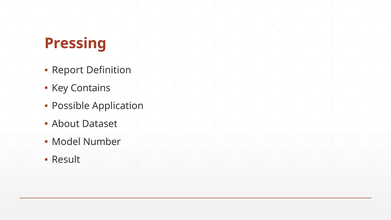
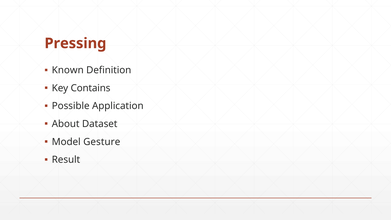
Report: Report -> Known
Number: Number -> Gesture
